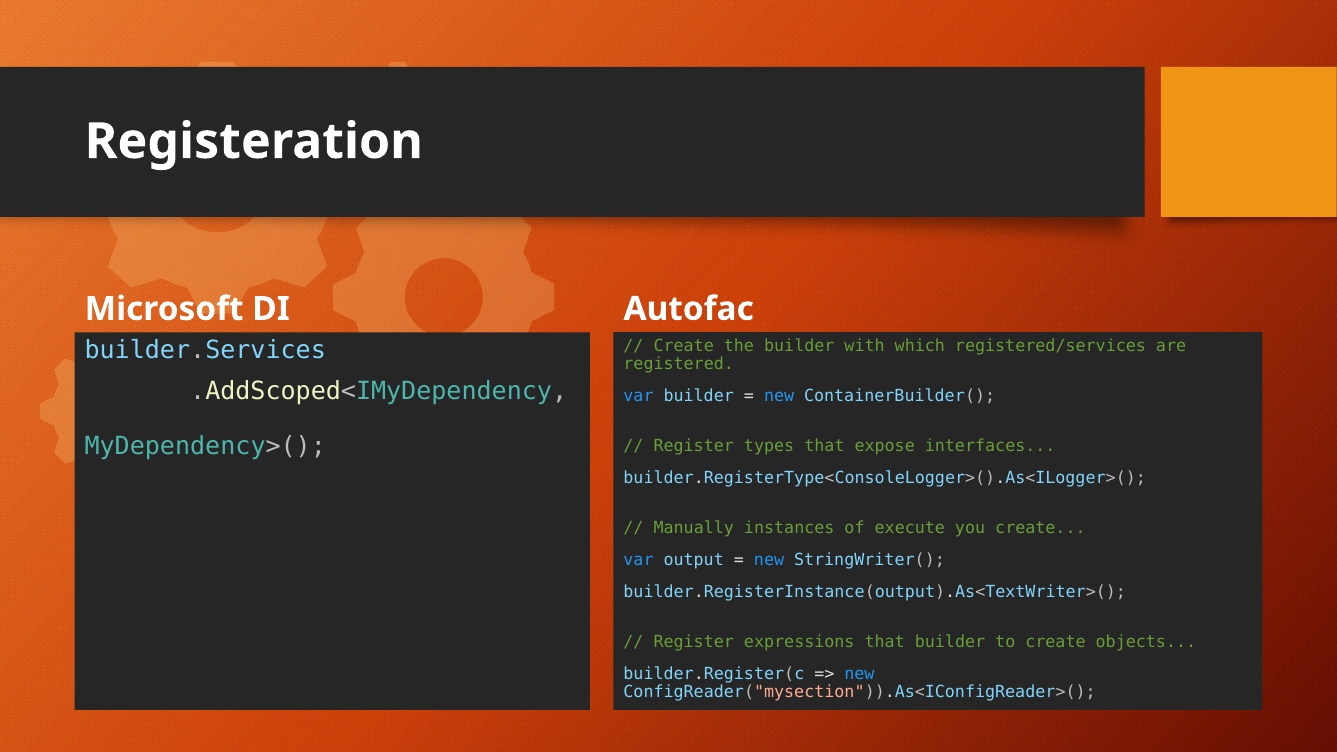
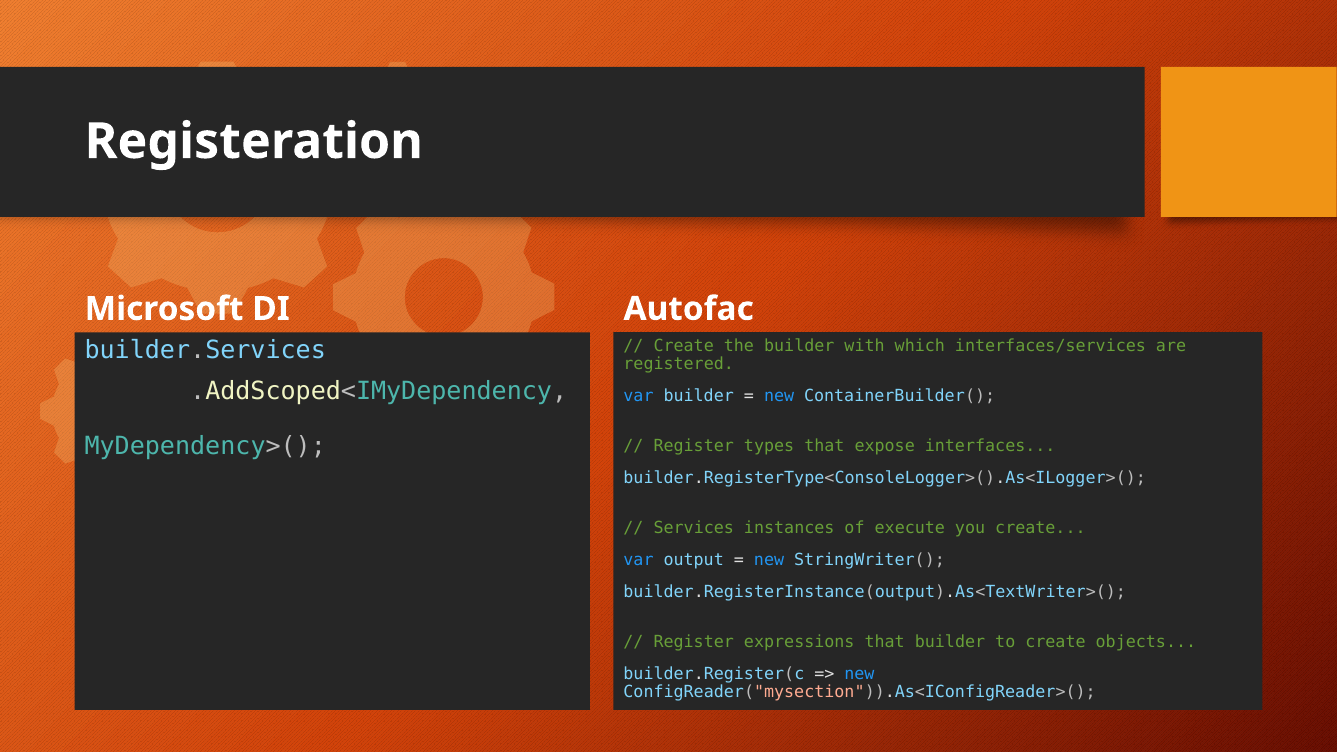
registered/services: registered/services -> interfaces/services
Manually: Manually -> Services
